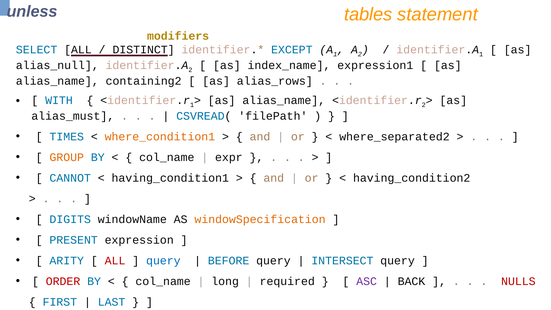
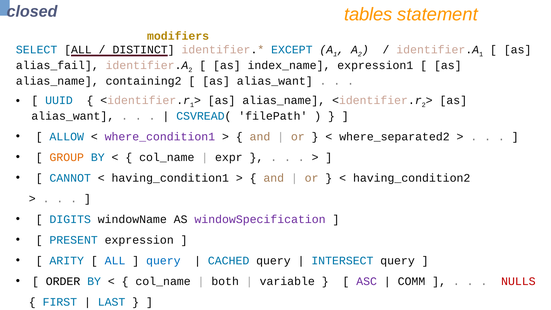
unless: unless -> closed
alias_null: alias_null -> alias_fail
alias_rows at (275, 81): alias_rows -> alias_want
WITH at (59, 100): WITH -> UUID
alias_must at (73, 116): alias_must -> alias_want
TIMES: TIMES -> ALLOW
where_condition1 colour: orange -> purple
windowSpecification colour: orange -> purple
ALL at (115, 261) colour: red -> blue
BEFORE: BEFORE -> CACHED
ORDER colour: red -> black
long: long -> both
required: required -> variable
BACK: BACK -> COMM
